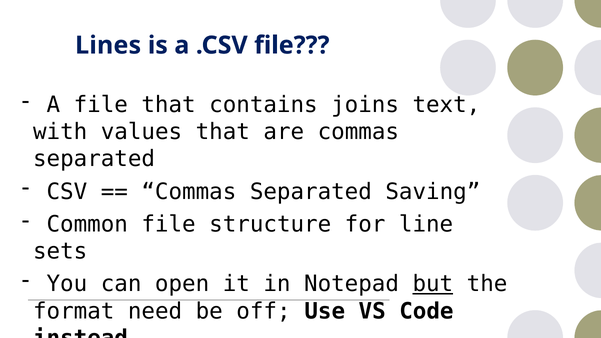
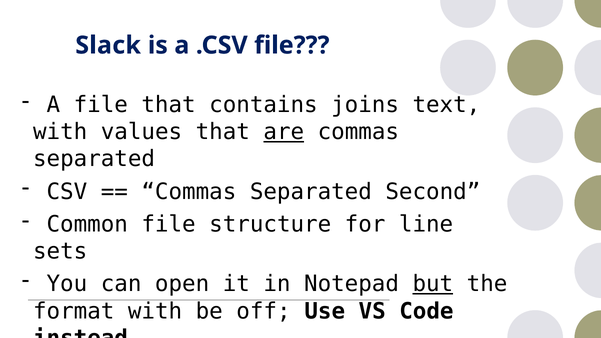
Lines: Lines -> Slack
are underline: none -> present
Saving: Saving -> Second
format need: need -> with
